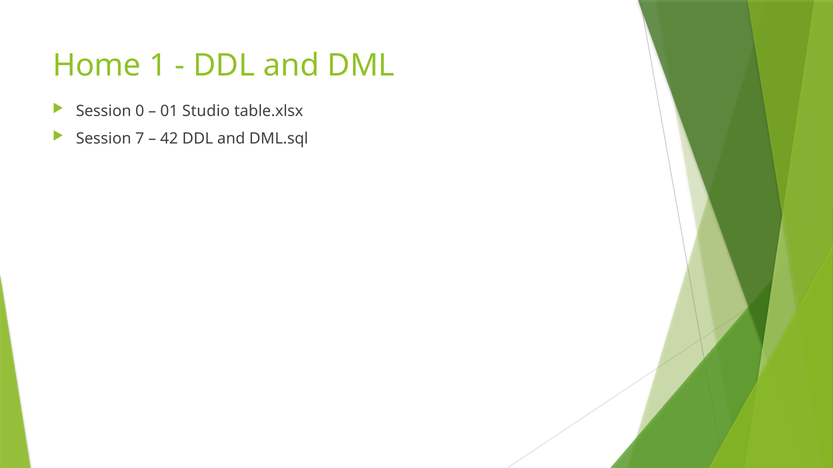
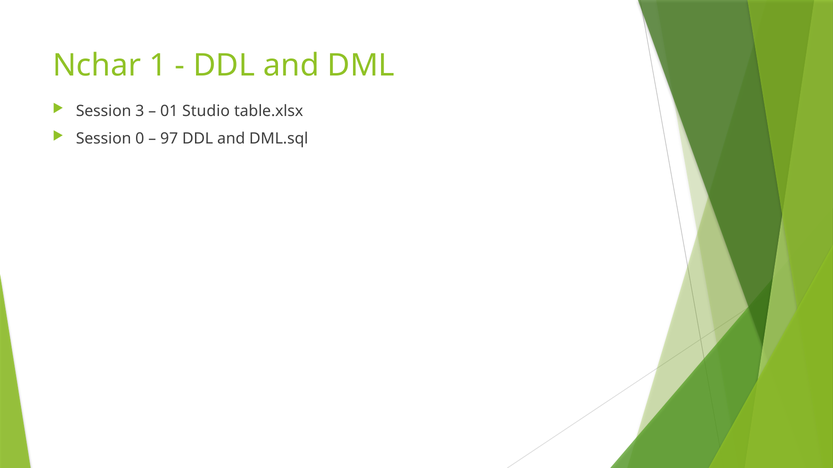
Home: Home -> Nchar
0: 0 -> 3
7: 7 -> 0
42: 42 -> 97
